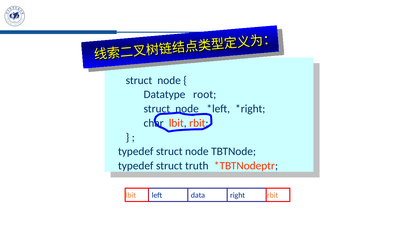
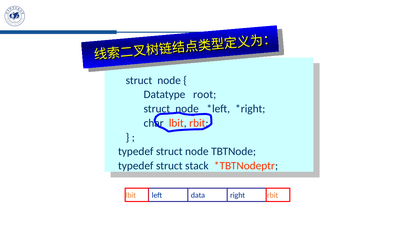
truth: truth -> stack
